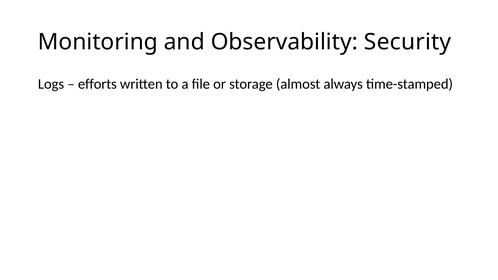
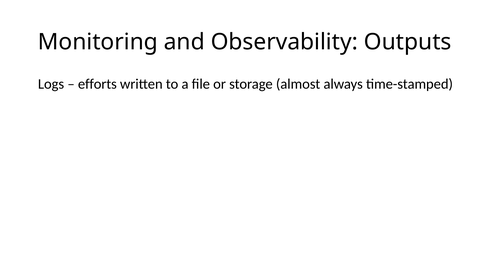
Security: Security -> Outputs
